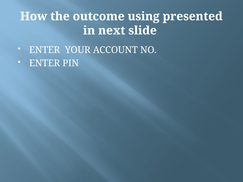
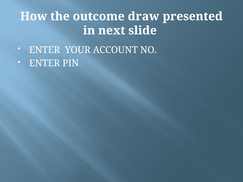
using: using -> draw
